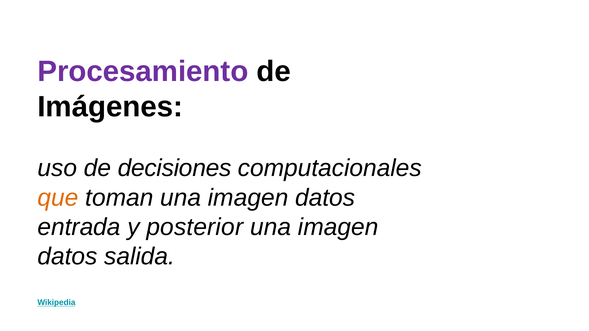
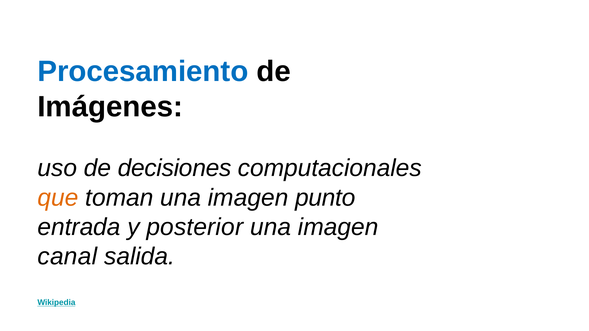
Procesamiento colour: purple -> blue
toman una imagen datos: datos -> punto
datos at (67, 257): datos -> canal
